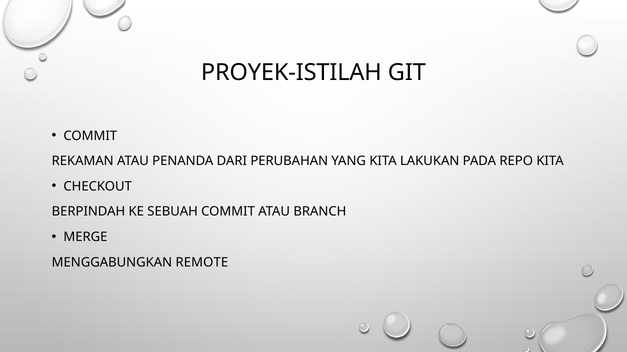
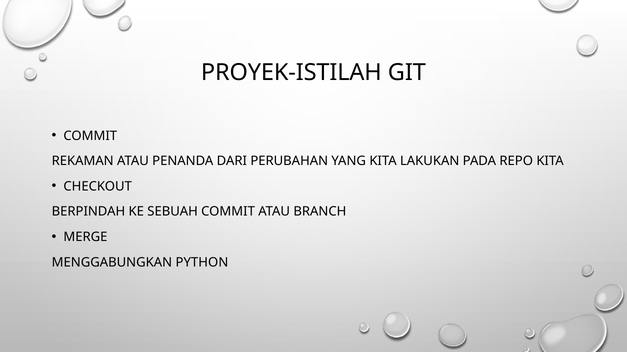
REMOTE: REMOTE -> PYTHON
